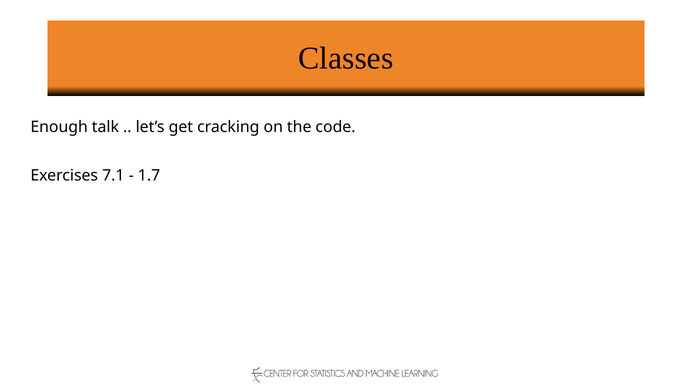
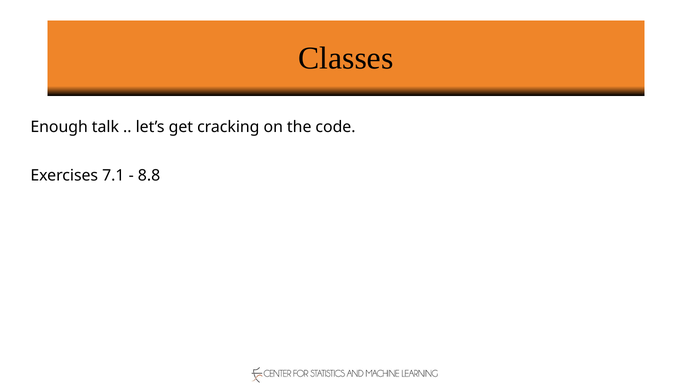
1.7: 1.7 -> 8.8
